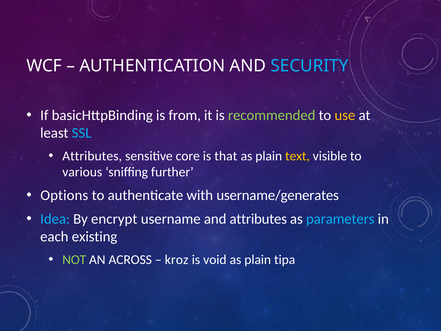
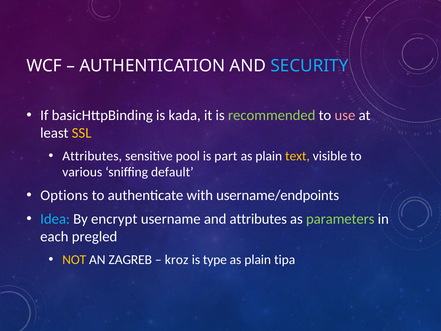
from: from -> kada
use colour: yellow -> pink
SSL colour: light blue -> yellow
core: core -> pool
that: that -> part
further: further -> default
username/generates: username/generates -> username/endpoints
parameters colour: light blue -> light green
existing: existing -> pregled
NOT colour: light green -> yellow
ACROSS: ACROSS -> ZAGREB
void: void -> type
